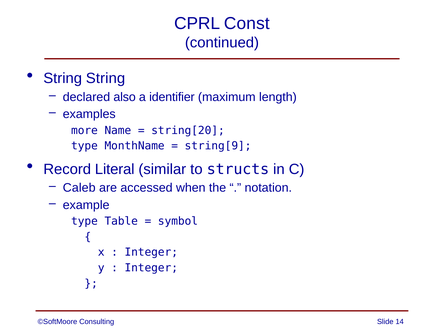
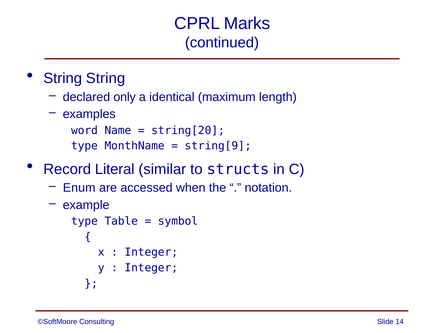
Const: Const -> Marks
also: also -> only
identifier: identifier -> identical
more: more -> word
Caleb: Caleb -> Enum
